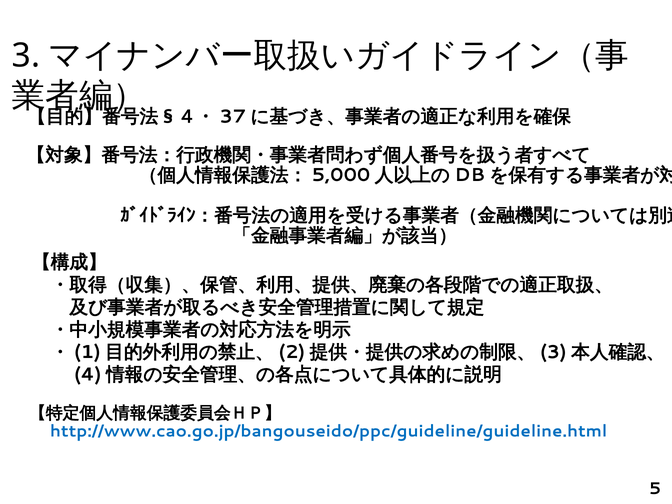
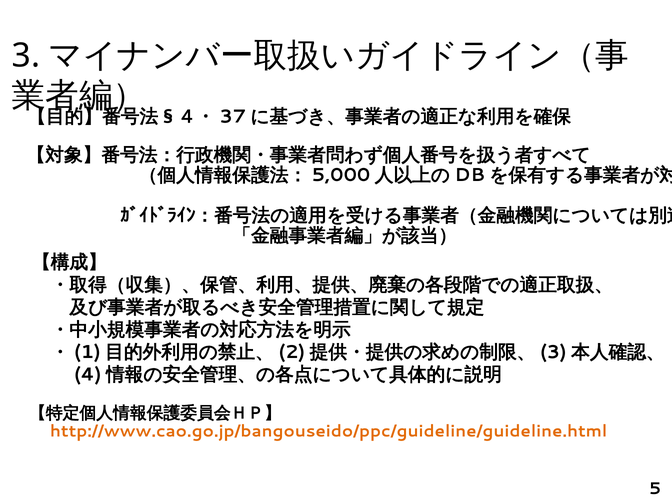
http://www.cao.go.jp/bangouseido/ppc/guideline/guideline.html colour: blue -> orange
